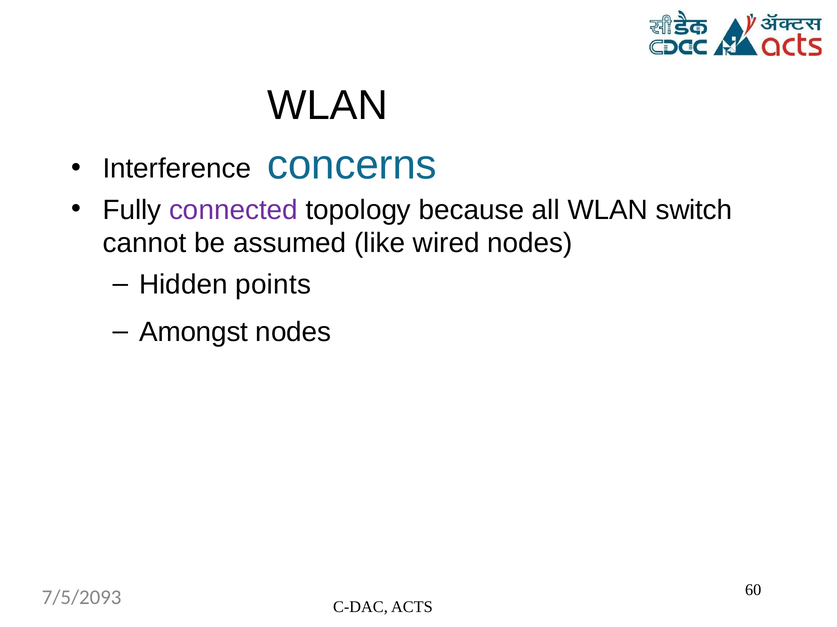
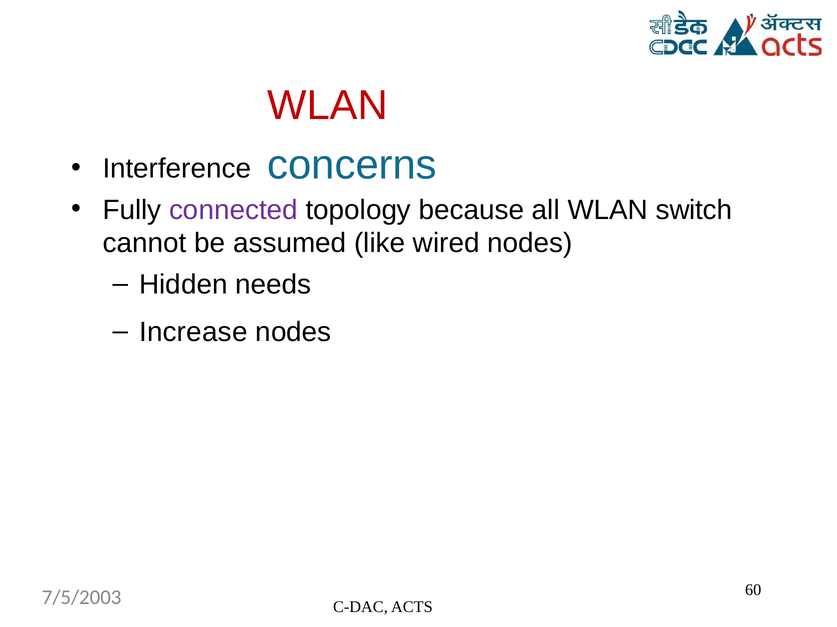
WLAN at (328, 105) colour: black -> red
points: points -> needs
Amongst: Amongst -> Increase
7/5/2093: 7/5/2093 -> 7/5/2003
